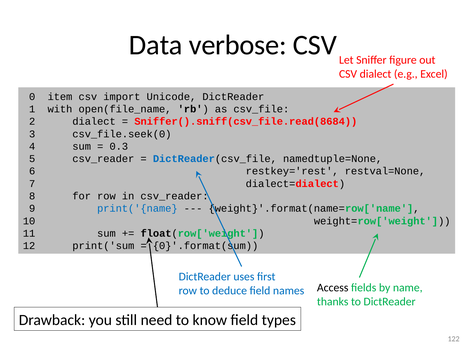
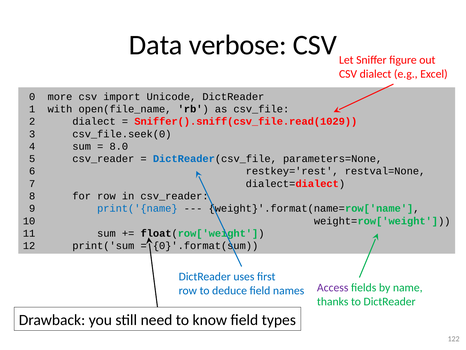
item: item -> more
Sniffer().sniff(csv_file.read(8684: Sniffer().sniff(csv_file.read(8684 -> Sniffer().sniff(csv_file.read(1029
0.3: 0.3 -> 8.0
namedtuple=None: namedtuple=None -> parameters=None
Access colour: black -> purple
